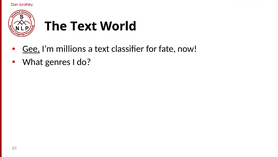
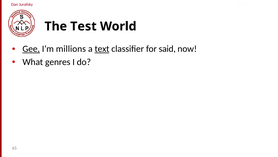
The Text: Text -> Test
text at (102, 49) underline: none -> present
fate: fate -> said
